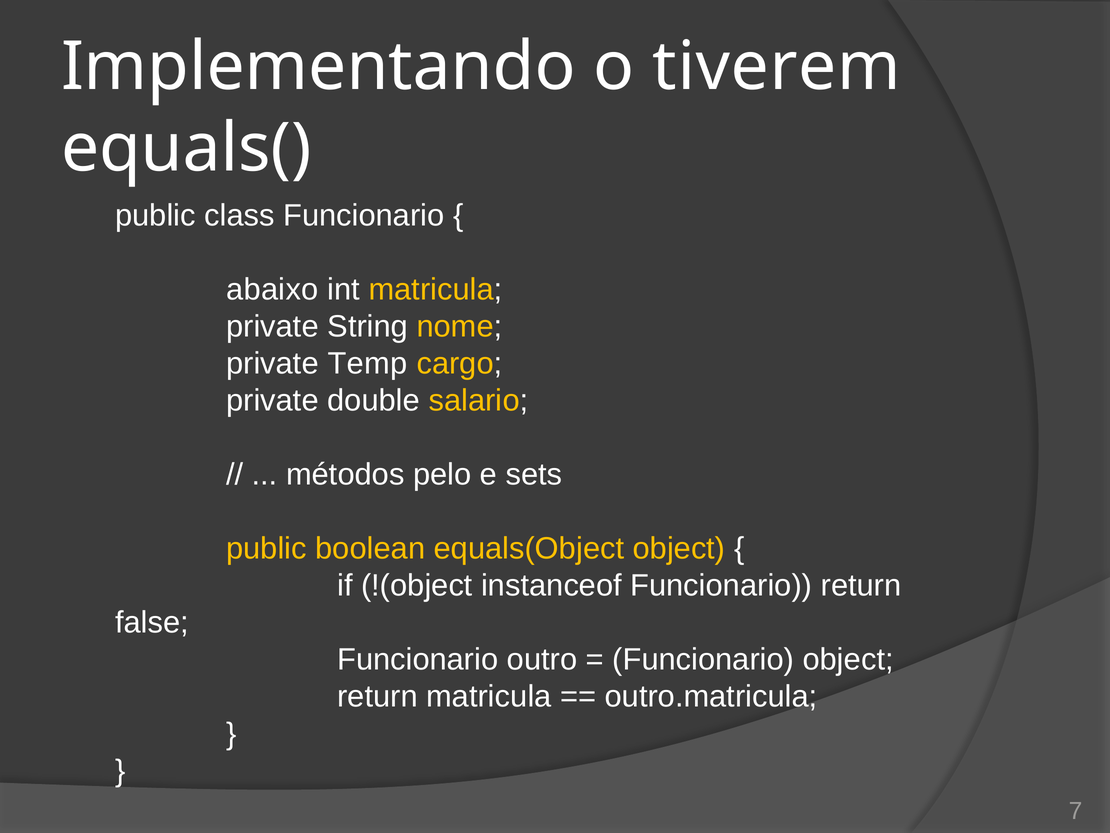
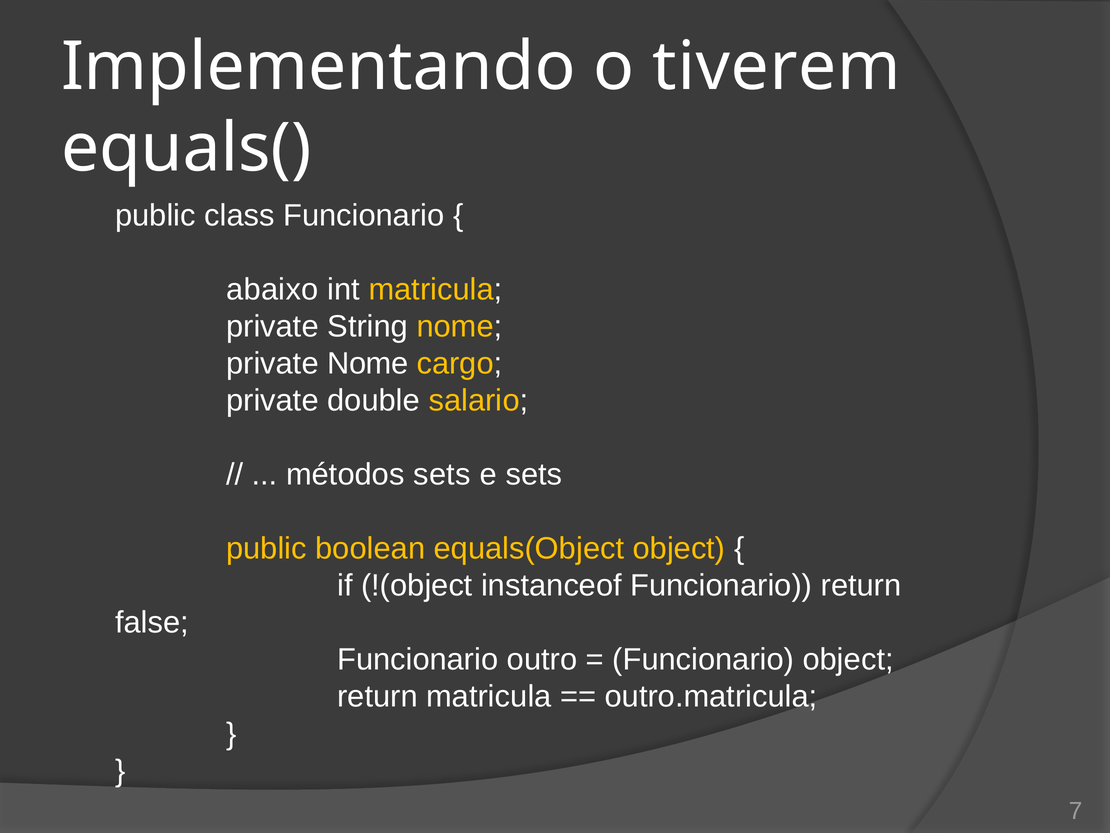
private Temp: Temp -> Nome
métodos pelo: pelo -> sets
